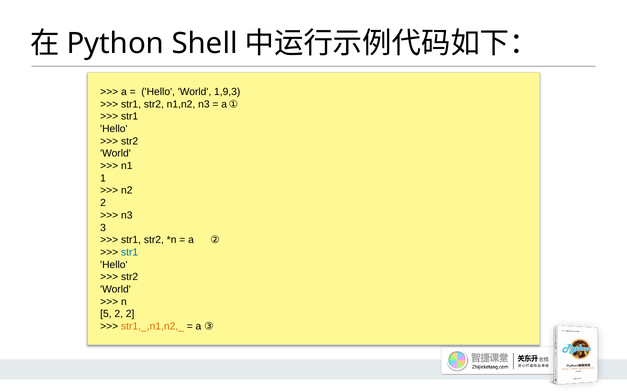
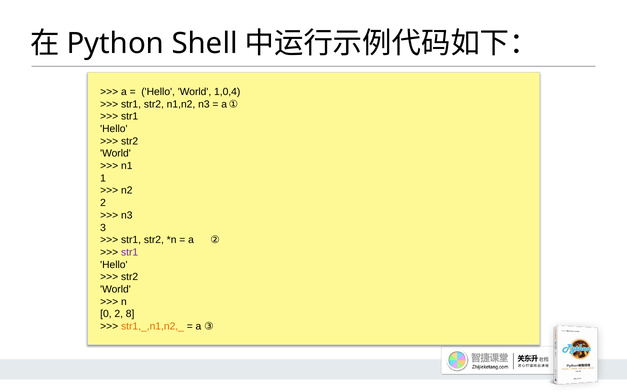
1,9,3: 1,9,3 -> 1,0,4
str1 at (130, 252) colour: blue -> purple
5: 5 -> 0
2 2: 2 -> 8
